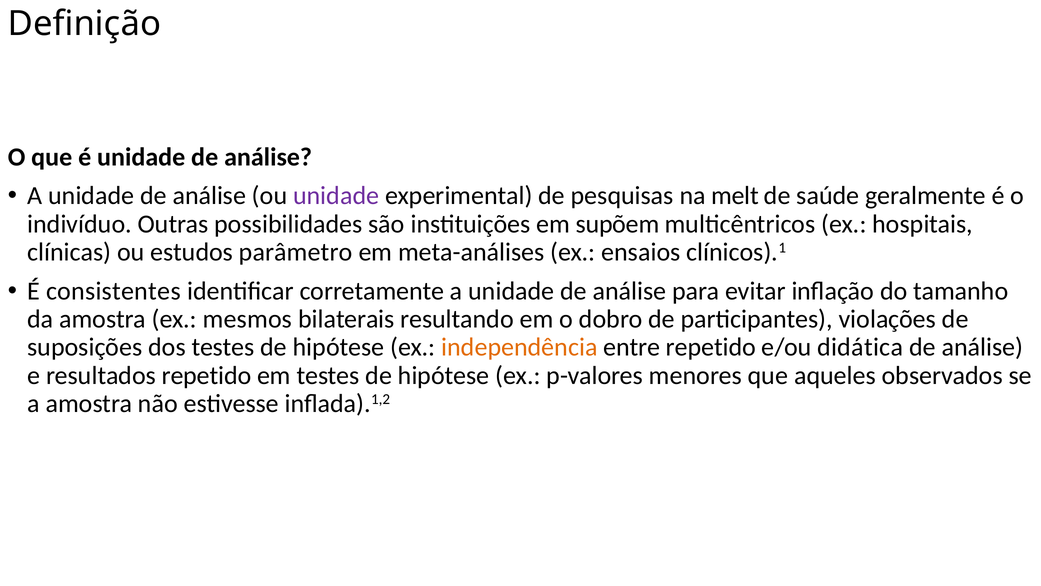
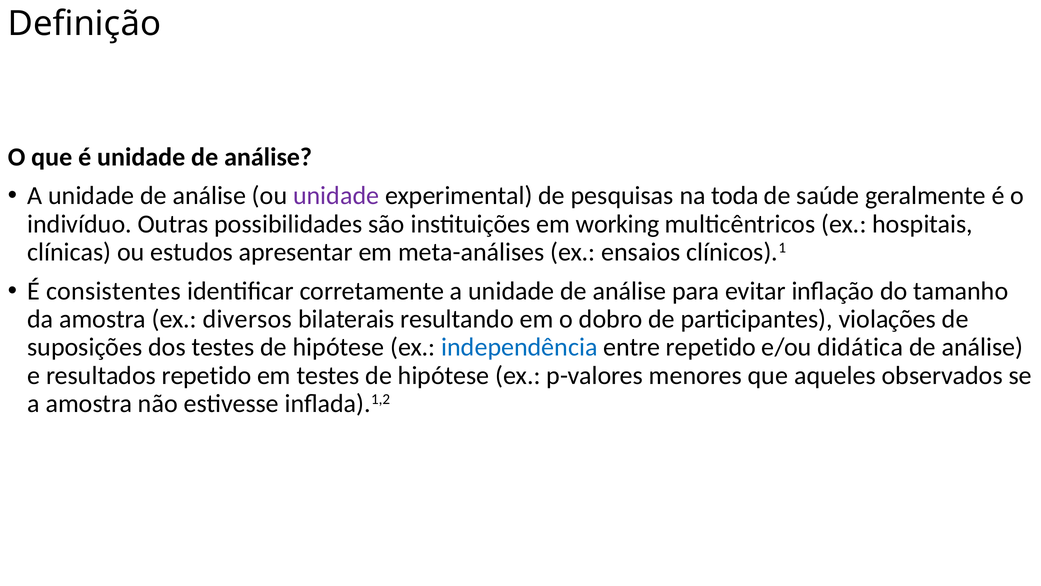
melt: melt -> toda
supõem: supõem -> working
parâmetro: parâmetro -> apresentar
mesmos: mesmos -> diversos
independência colour: orange -> blue
